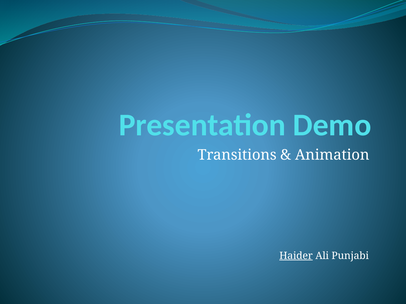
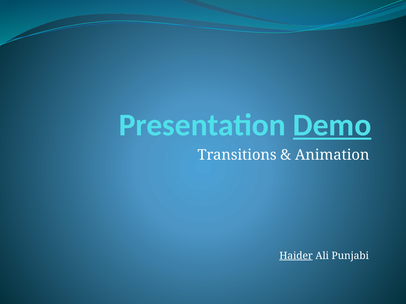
Demo underline: none -> present
